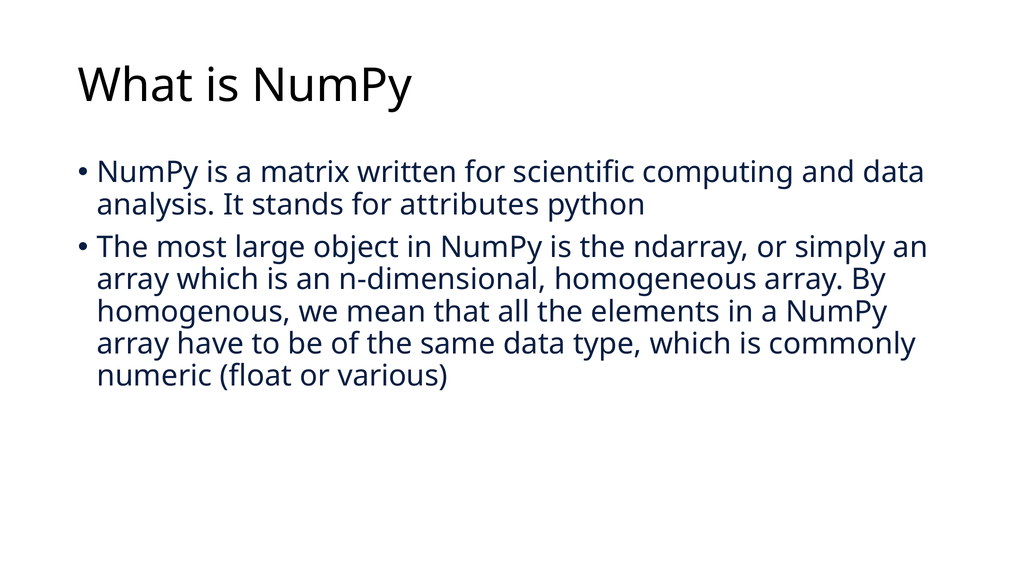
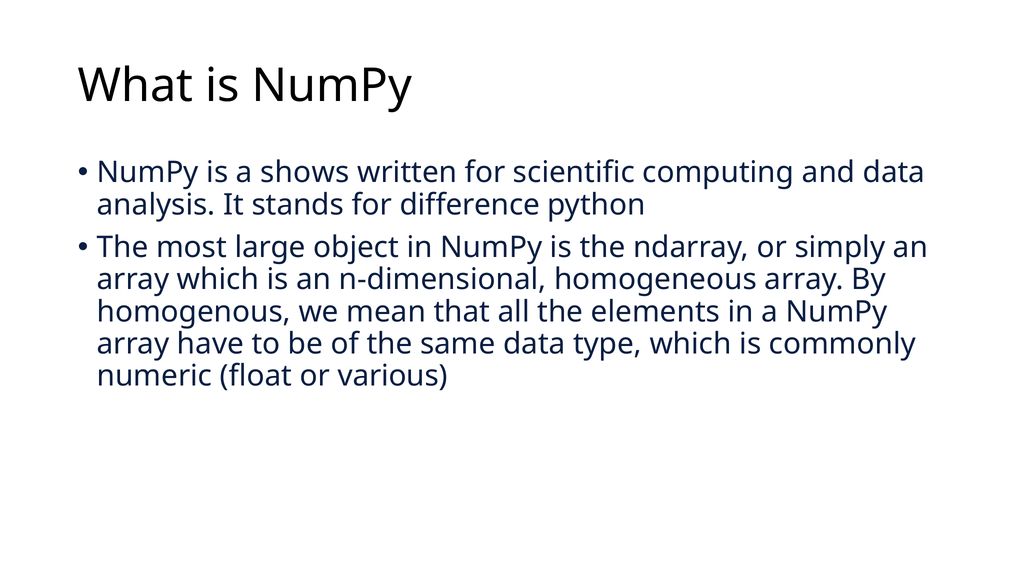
matrix: matrix -> shows
attributes: attributes -> difference
